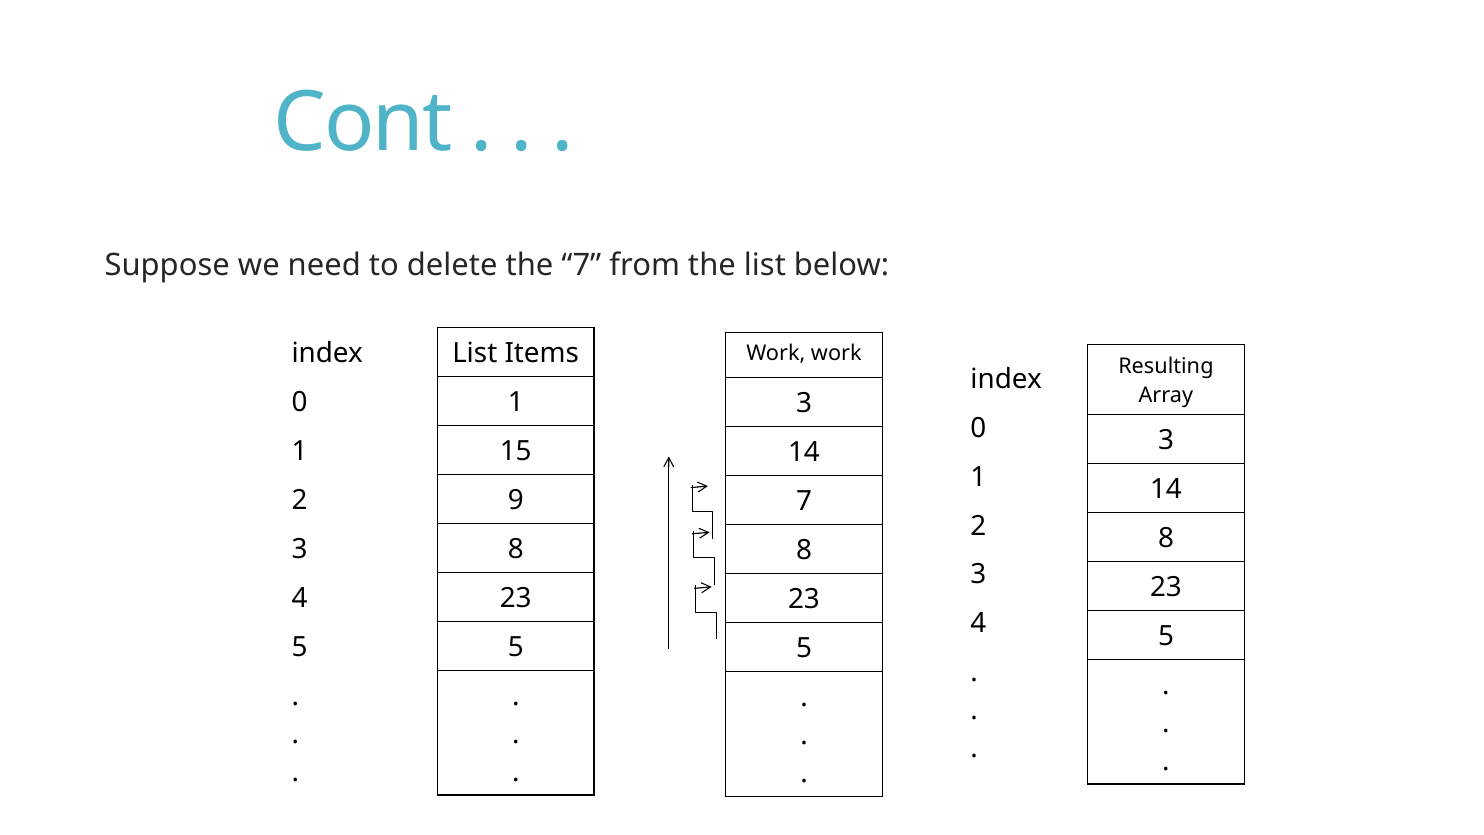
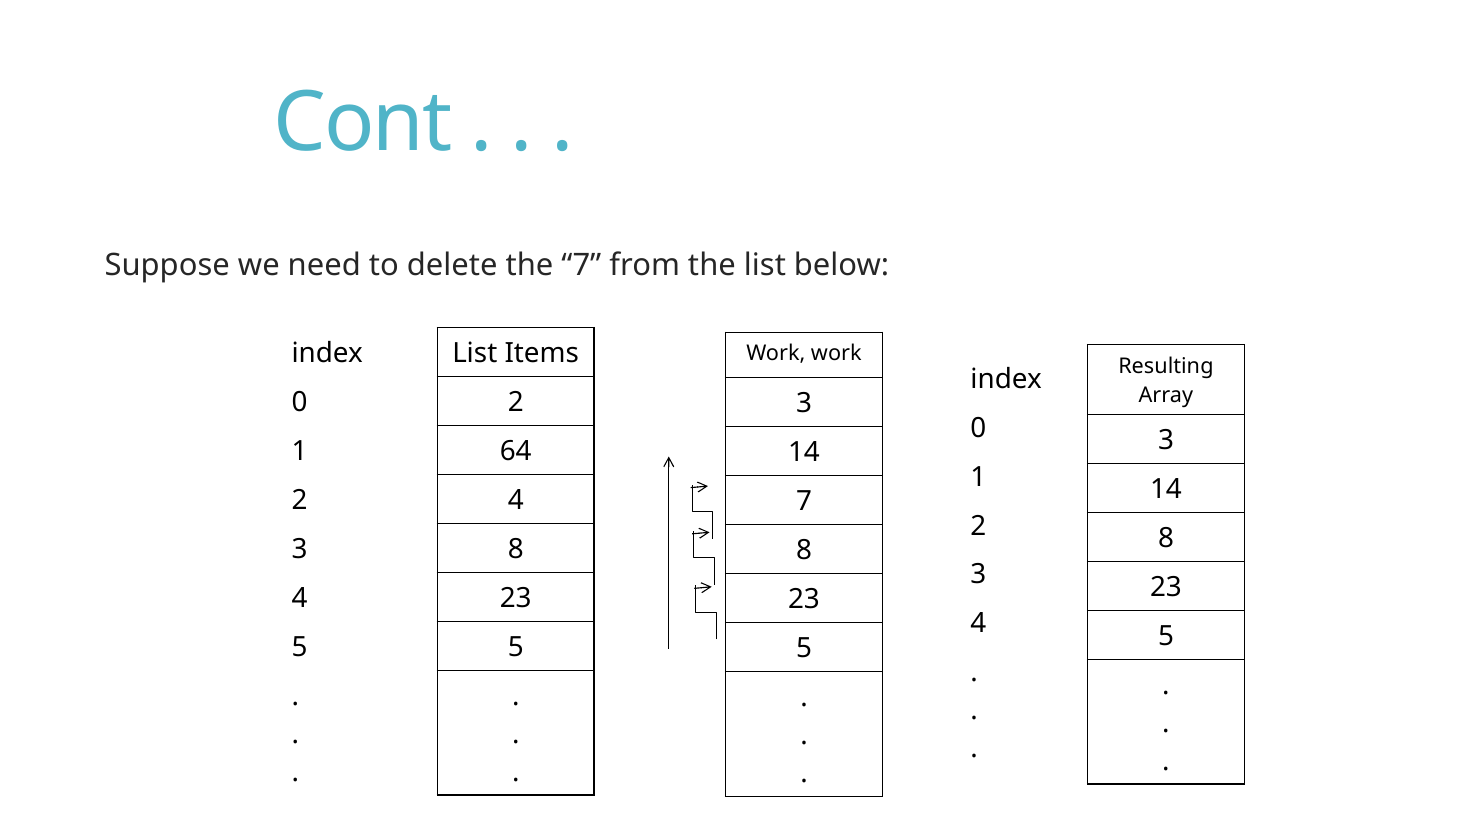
1 at (516, 402): 1 -> 2
15: 15 -> 64
2 9: 9 -> 4
